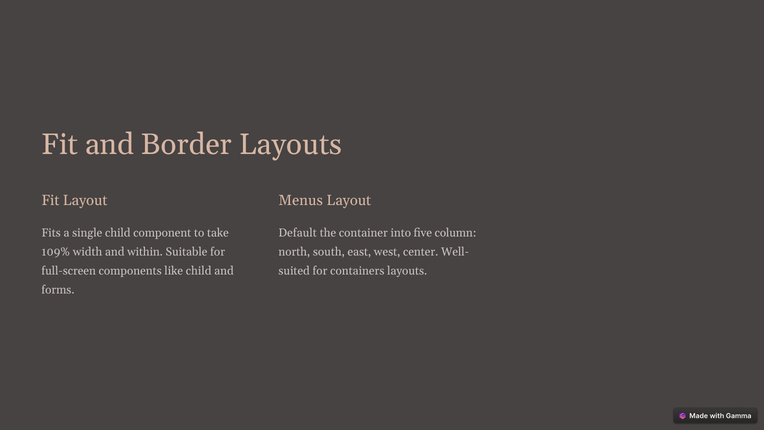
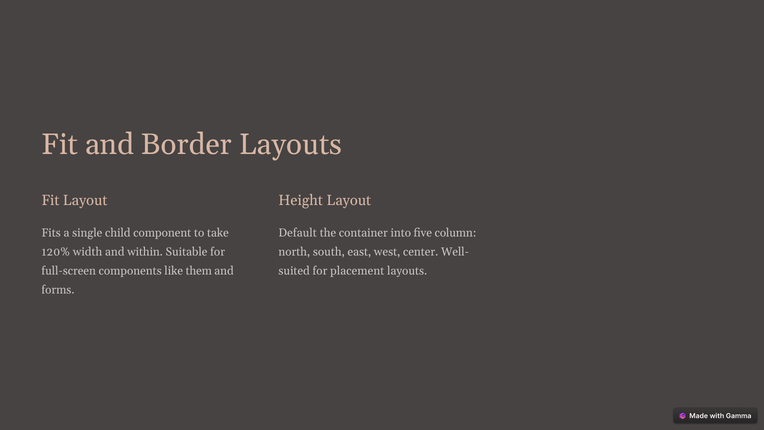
Menus: Menus -> Height
109%: 109% -> 120%
like child: child -> them
containers: containers -> placement
